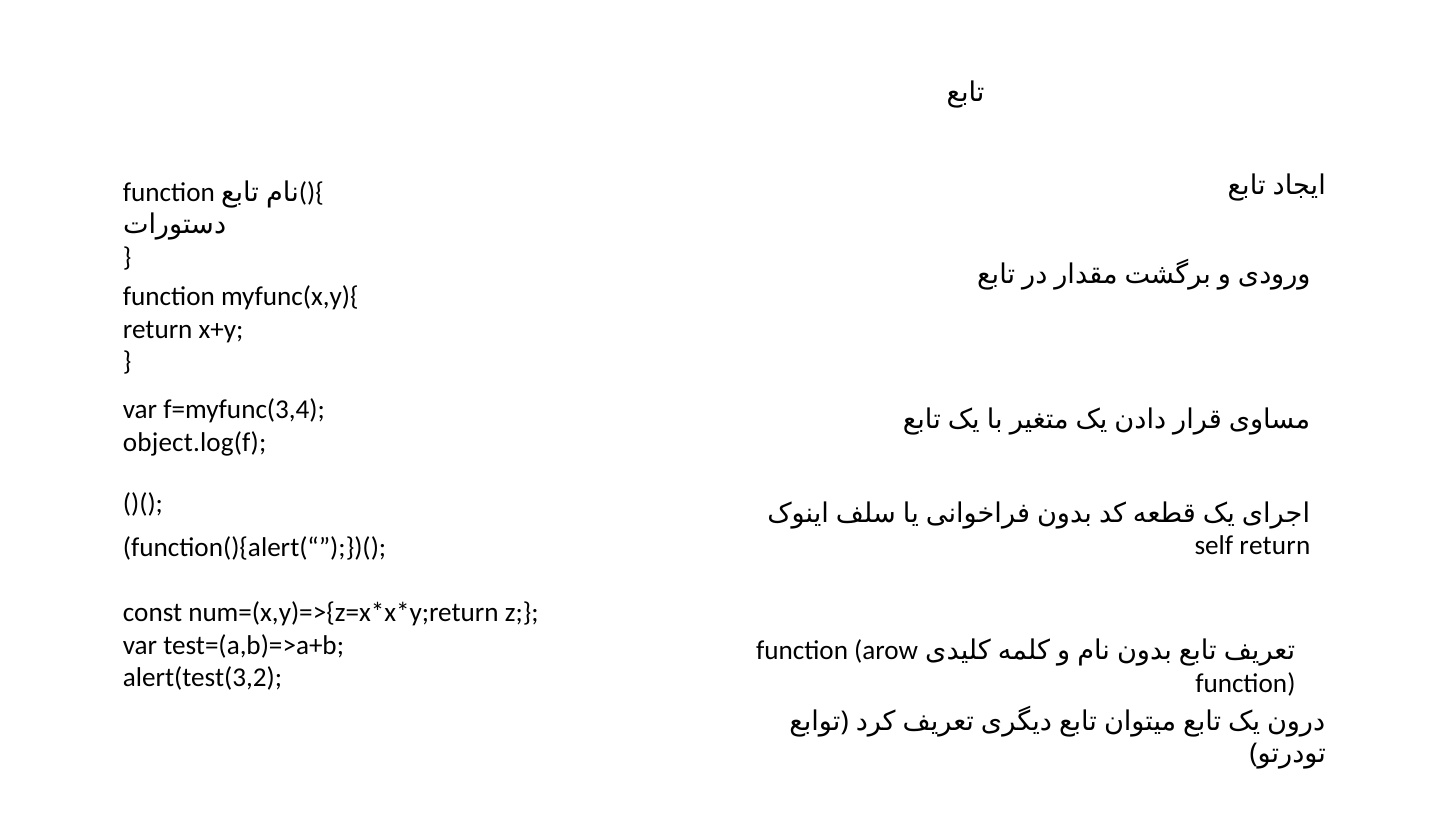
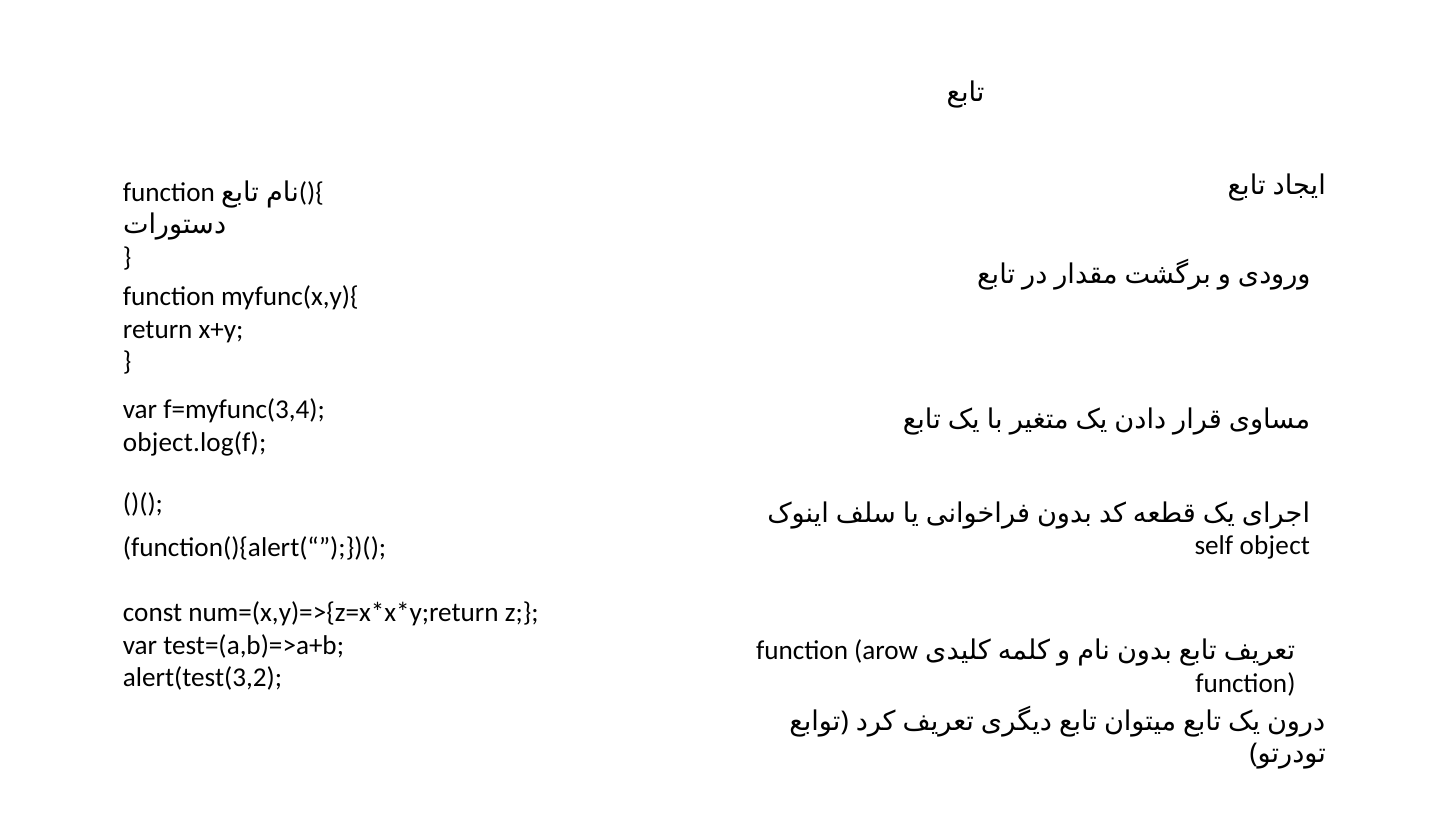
self return: return -> object
